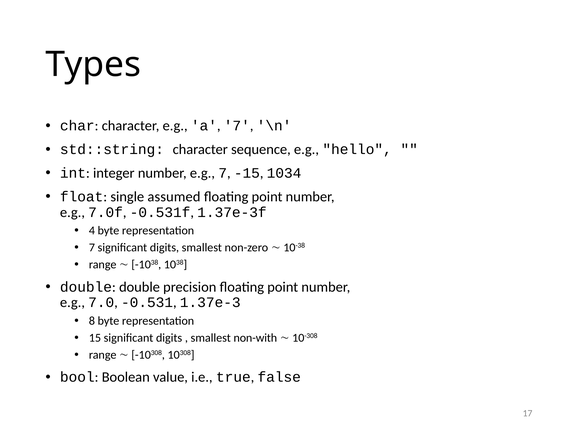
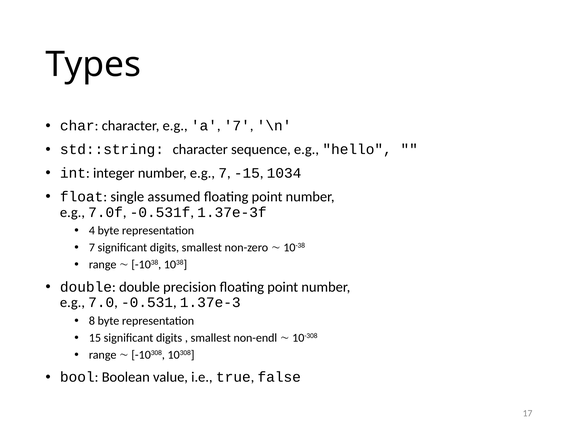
non-with: non-with -> non-endl
